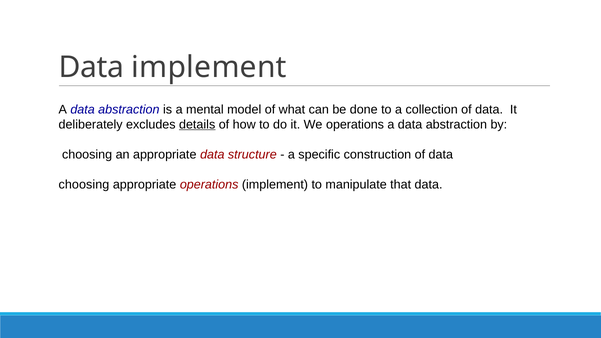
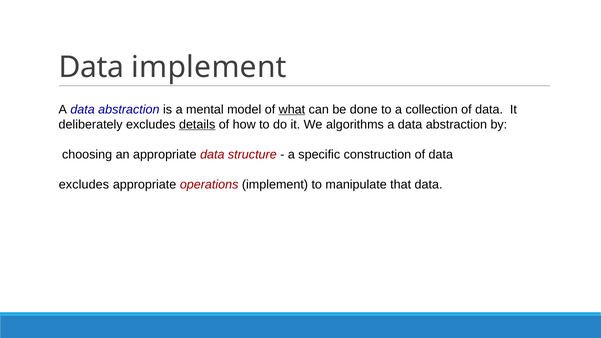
what underline: none -> present
We operations: operations -> algorithms
choosing at (84, 185): choosing -> excludes
